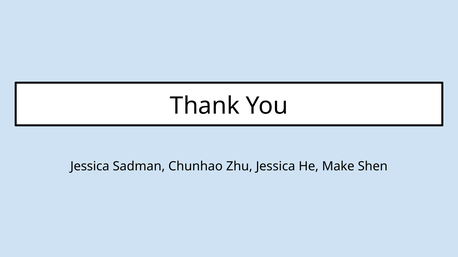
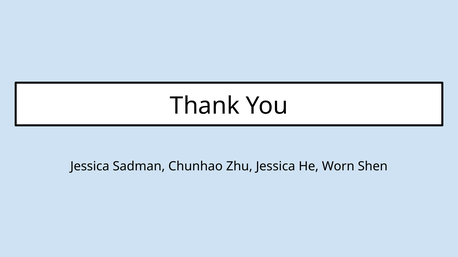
Make: Make -> Worn
